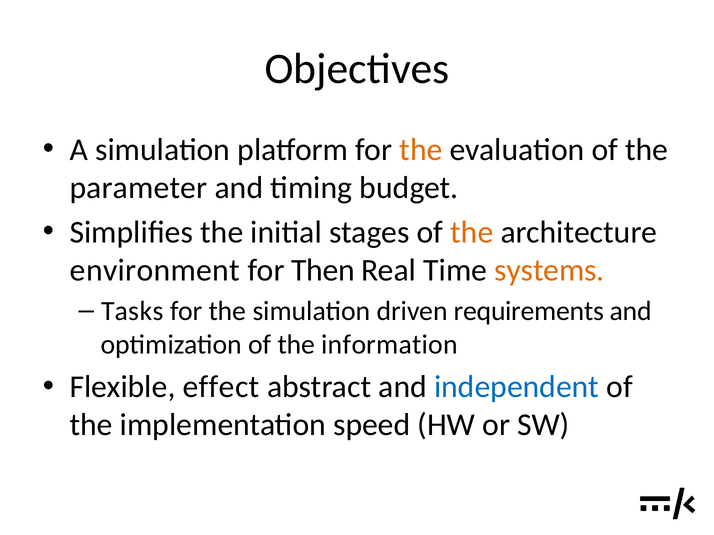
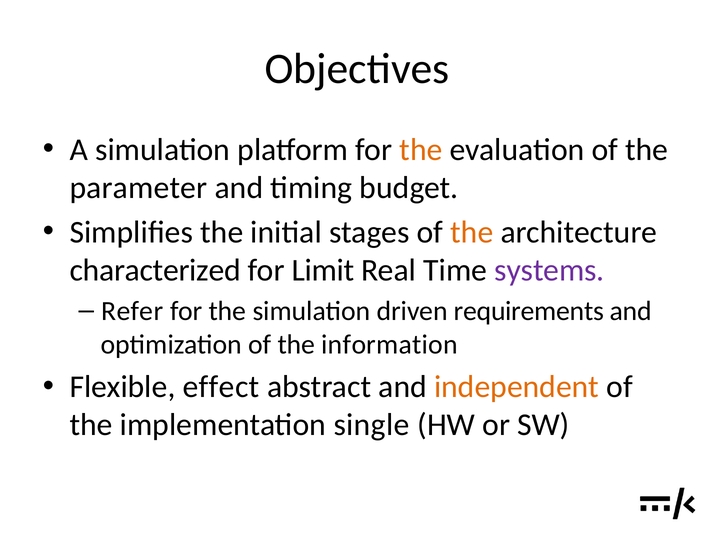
environment: environment -> characterized
Then: Then -> Limit
systems colour: orange -> purple
Tasks: Tasks -> Refer
independent colour: blue -> orange
speed: speed -> single
